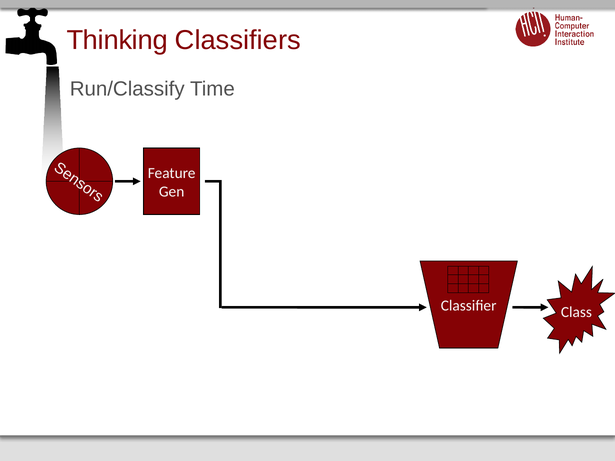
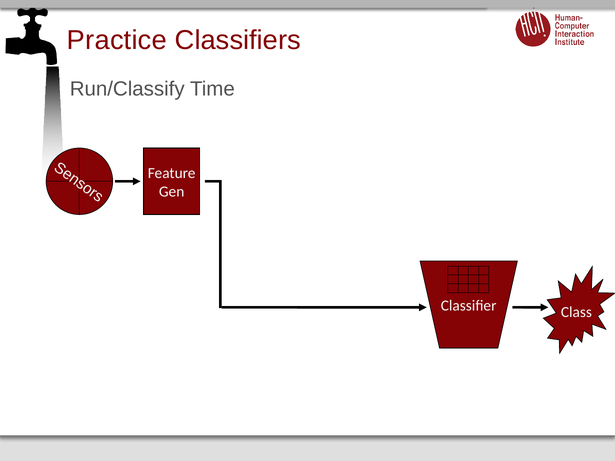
Thinking: Thinking -> Practice
